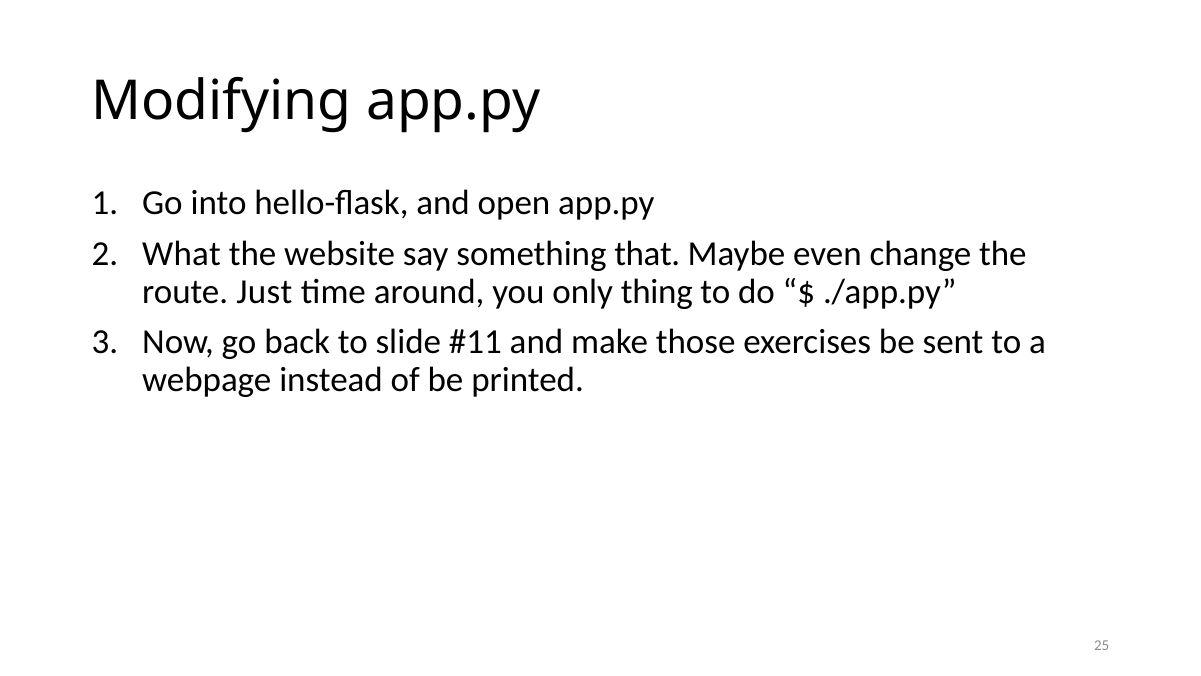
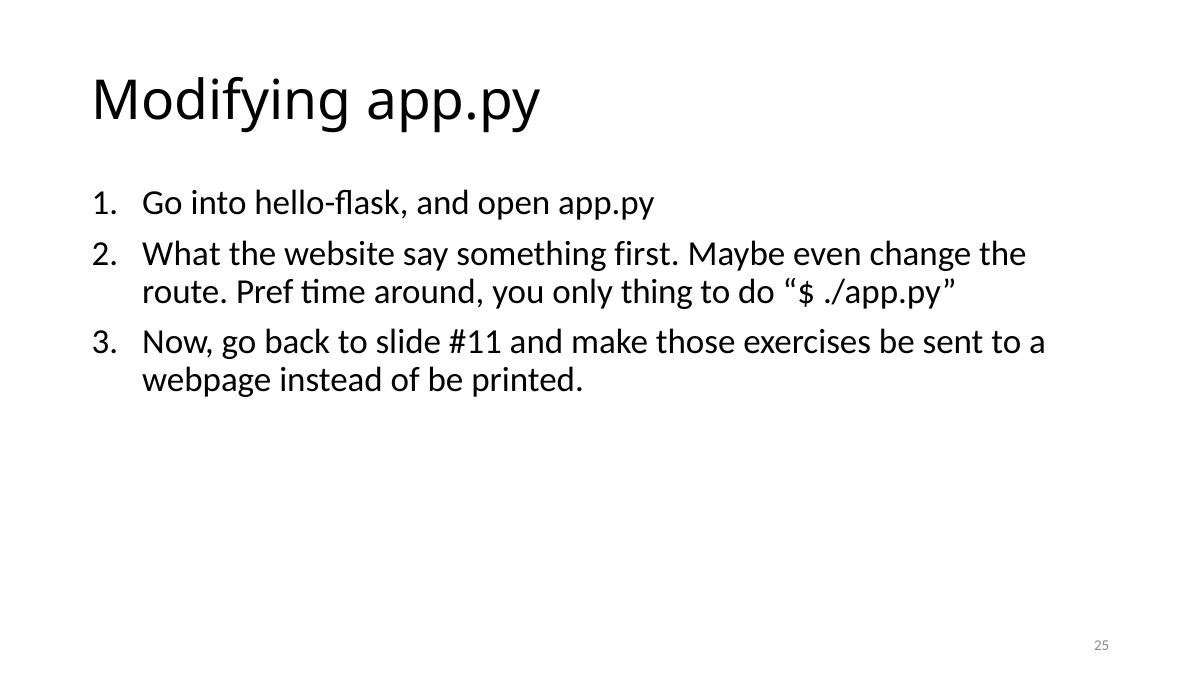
that: that -> first
Just: Just -> Pref
